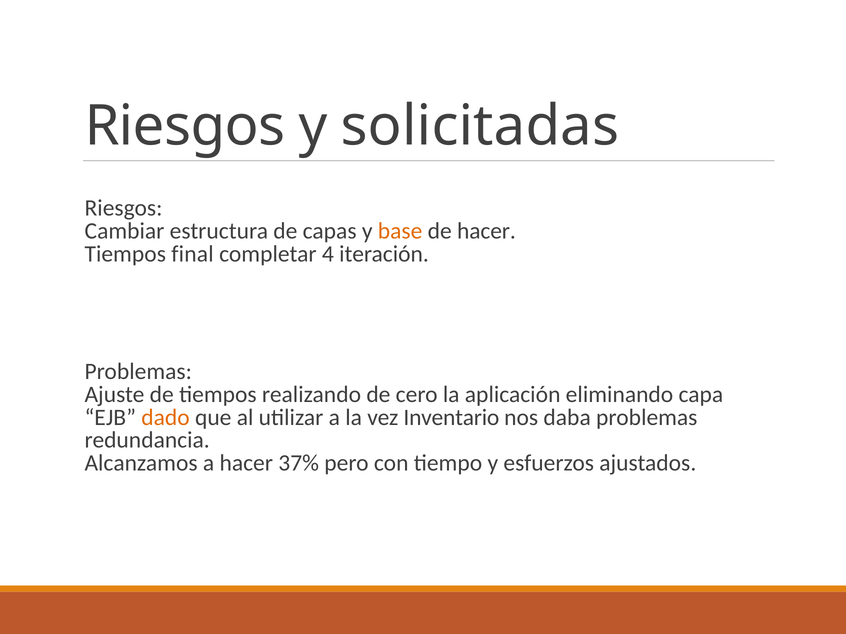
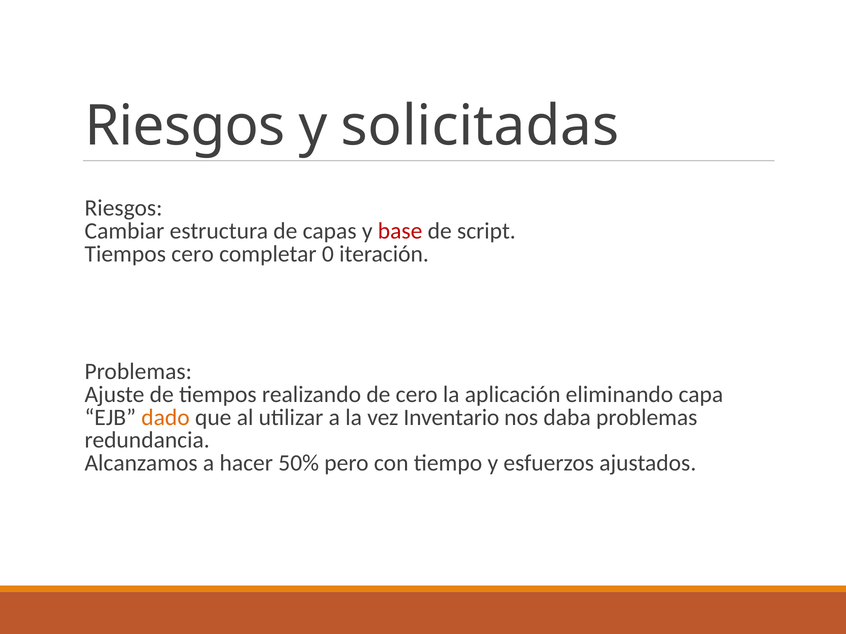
base colour: orange -> red
de hacer: hacer -> script
Tiempos final: final -> cero
4: 4 -> 0
37%: 37% -> 50%
